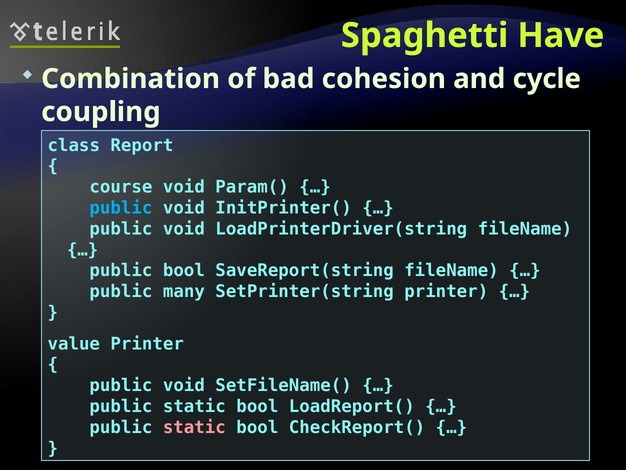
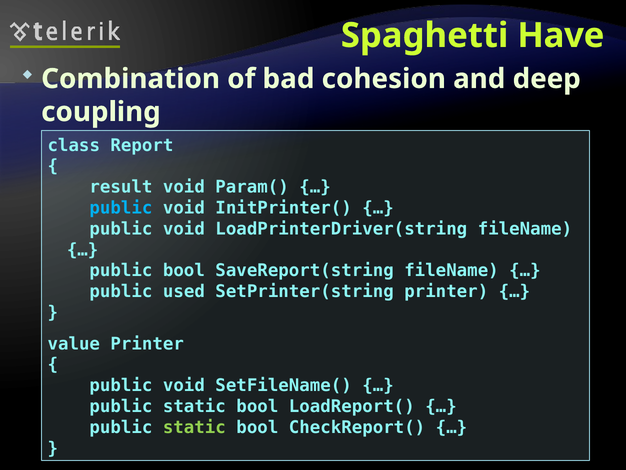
cycle: cycle -> deep
course: course -> result
many: many -> used
static at (194, 427) colour: pink -> light green
